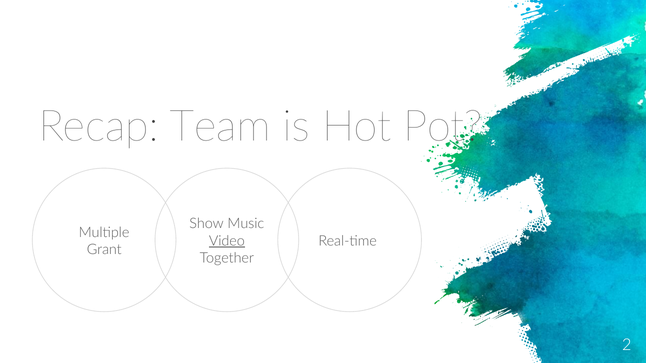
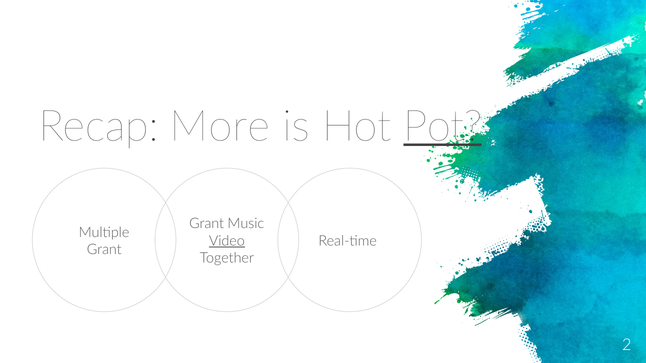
Team: Team -> More
Pot underline: none -> present
Show at (207, 224): Show -> Grant
